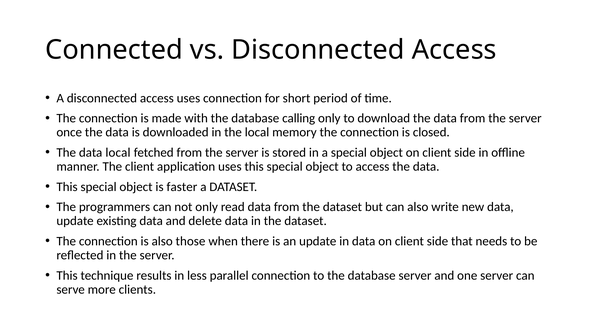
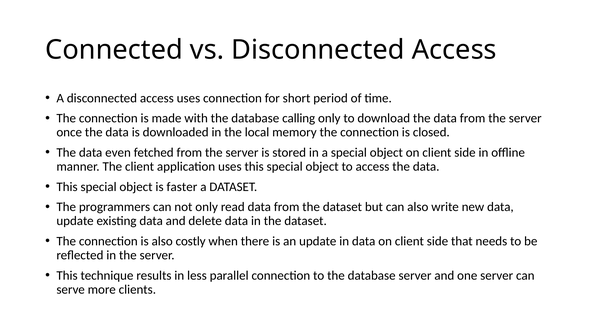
data local: local -> even
those: those -> costly
